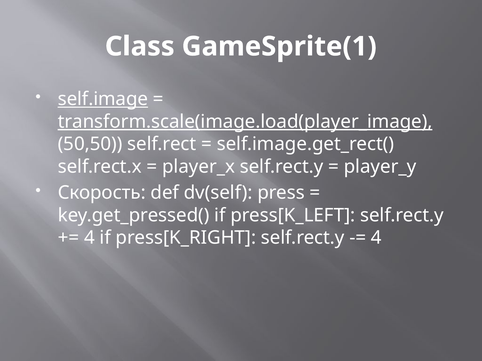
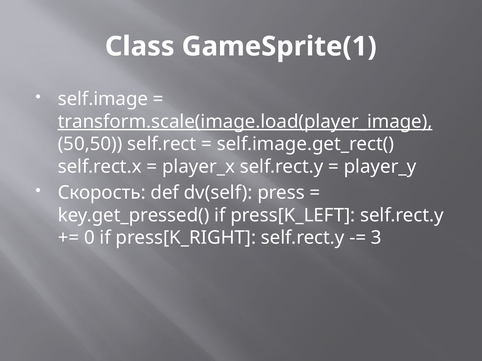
self.image underline: present -> none
4 at (89, 238): 4 -> 0
4 at (376, 238): 4 -> 3
